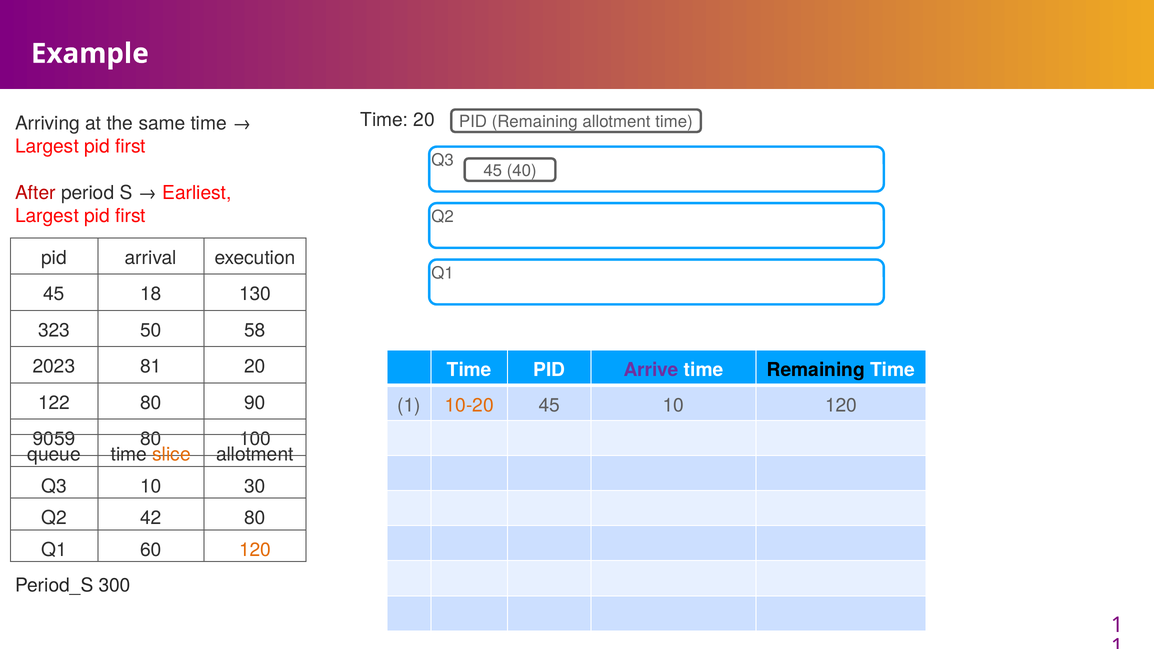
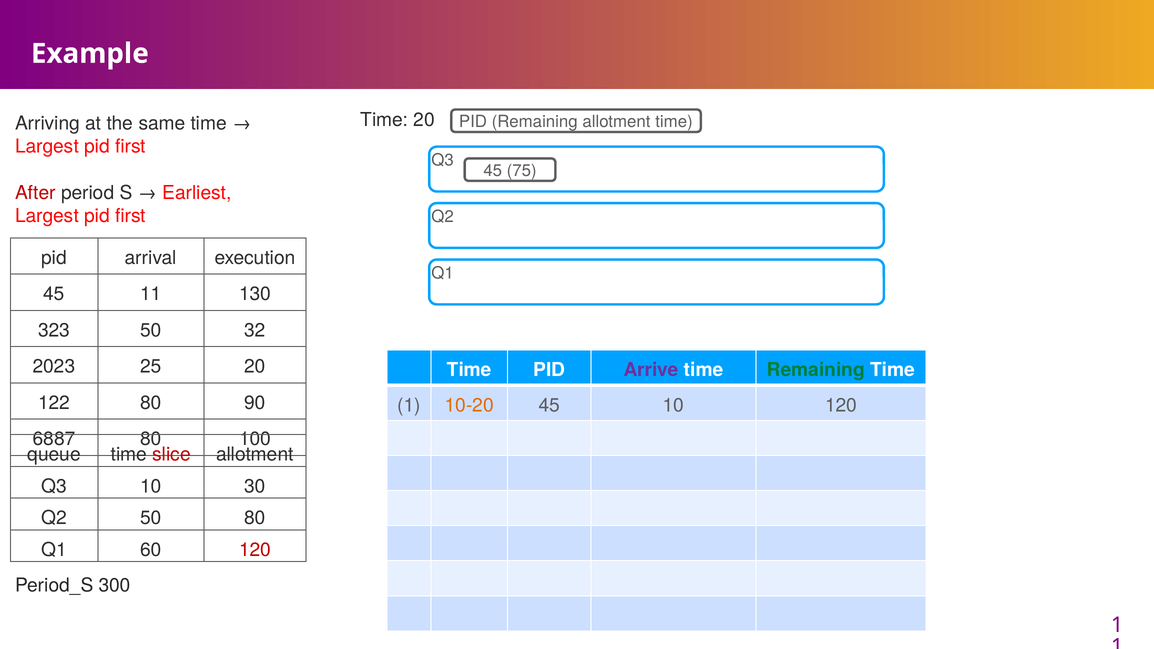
40: 40 -> 75
18: 18 -> 11
58: 58 -> 32
81: 81 -> 25
Remaining at (816, 370) colour: black -> green
9059: 9059 -> 6887
slice colour: orange -> red
Q2 42: 42 -> 50
120 at (255, 550) colour: orange -> red
